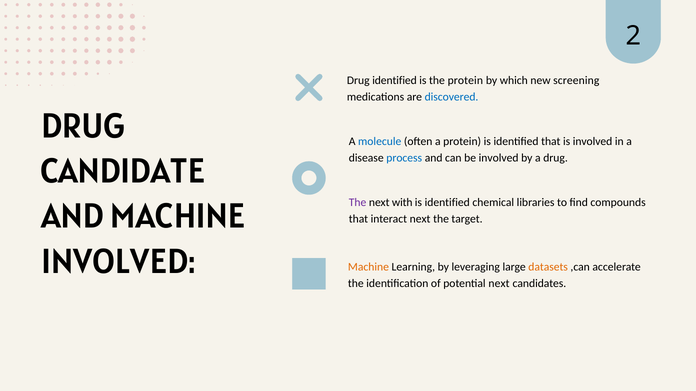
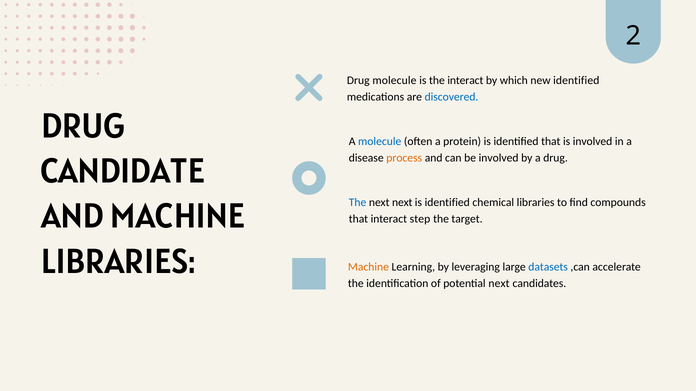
Drug identified: identified -> molecule
the protein: protein -> interact
new screening: screening -> identified
process colour: blue -> orange
The at (358, 203) colour: purple -> blue
next with: with -> next
interact next: next -> step
INVOLVED at (118, 262): INVOLVED -> LIBRARIES
datasets colour: orange -> blue
